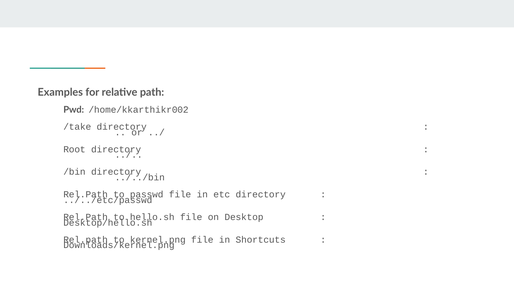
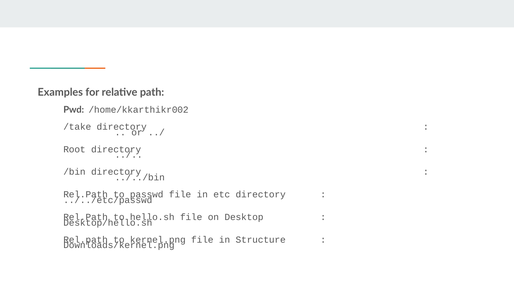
Shortcuts: Shortcuts -> Structure
